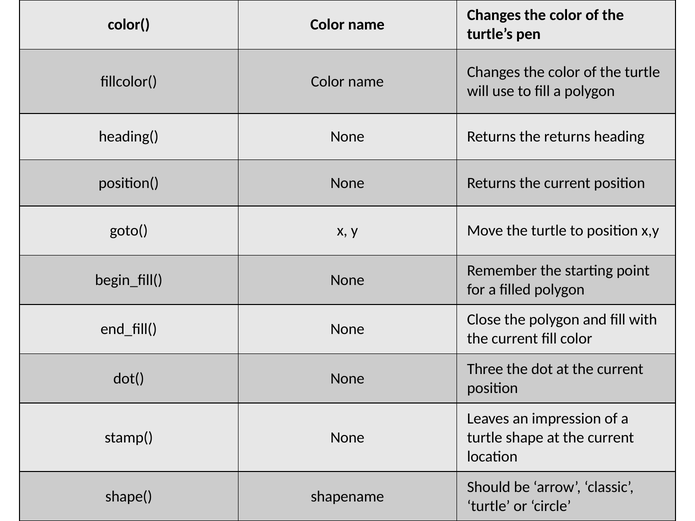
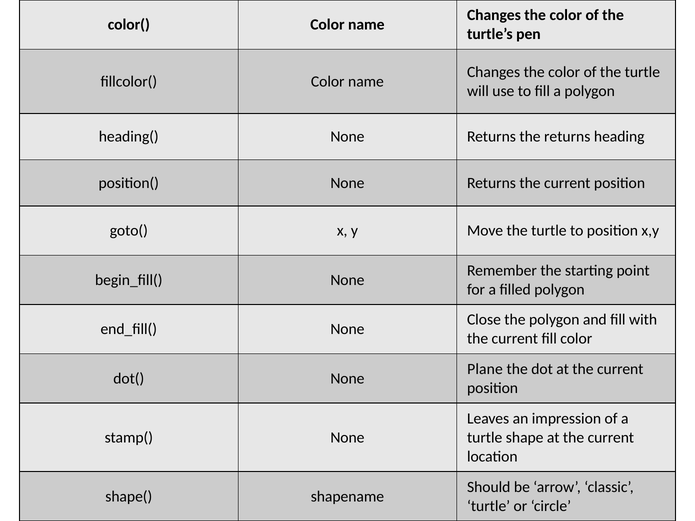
Three: Three -> Plane
